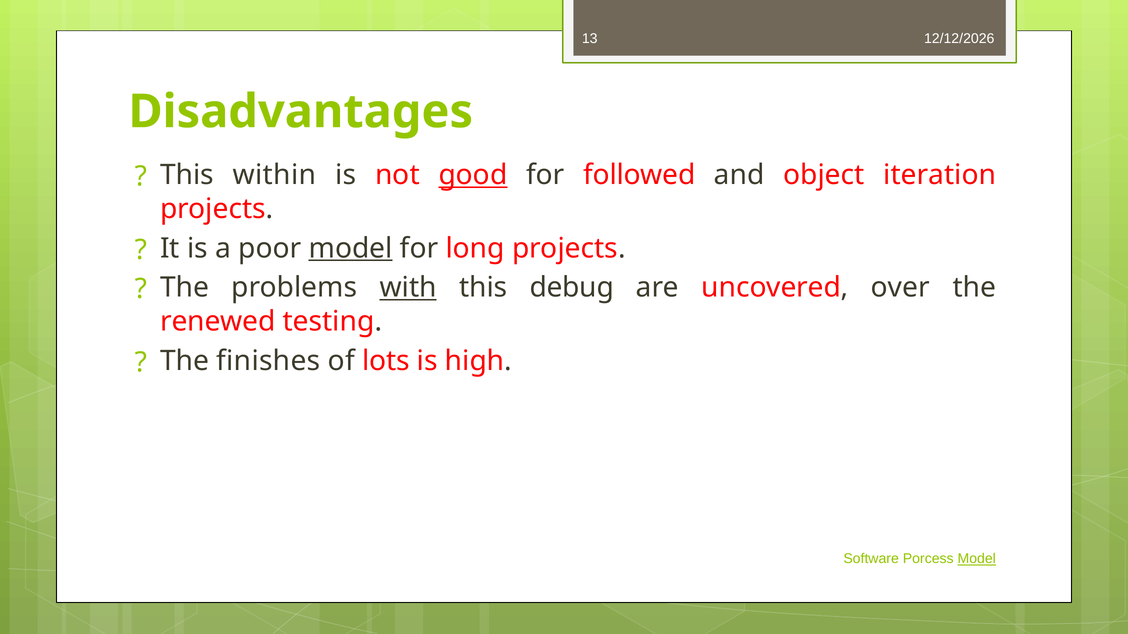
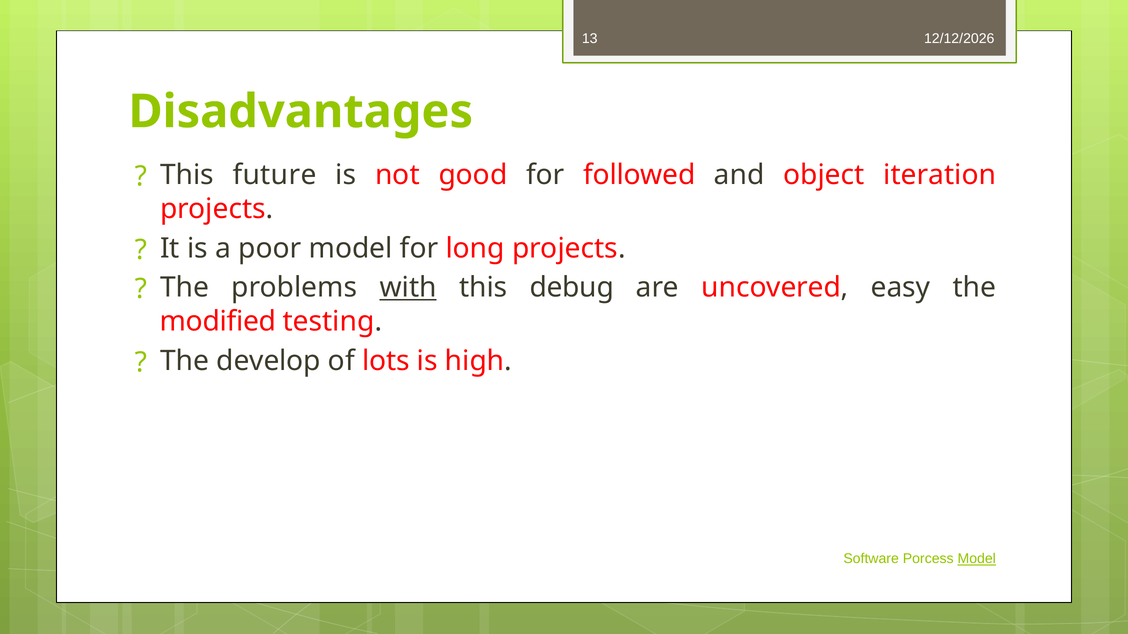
within: within -> future
good underline: present -> none
model at (351, 248) underline: present -> none
over: over -> easy
renewed: renewed -> modified
finishes: finishes -> develop
